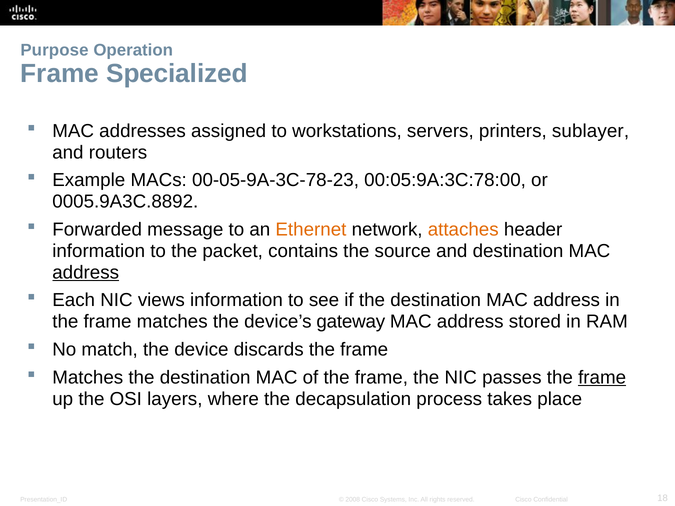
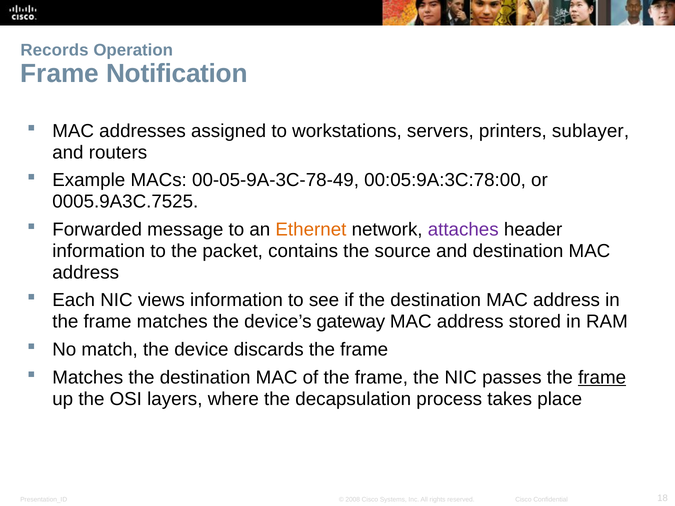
Purpose: Purpose -> Records
Specialized: Specialized -> Notification
00-05-9A-3C-78-23: 00-05-9A-3C-78-23 -> 00-05-9A-3C-78-49
0005.9A3C.8892: 0005.9A3C.8892 -> 0005.9A3C.7525
attaches colour: orange -> purple
address at (86, 272) underline: present -> none
